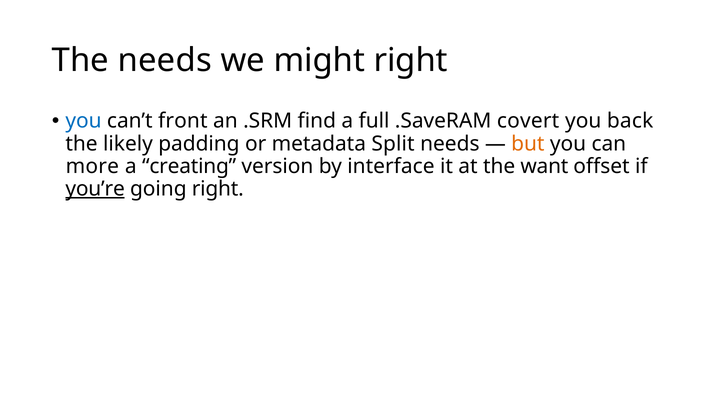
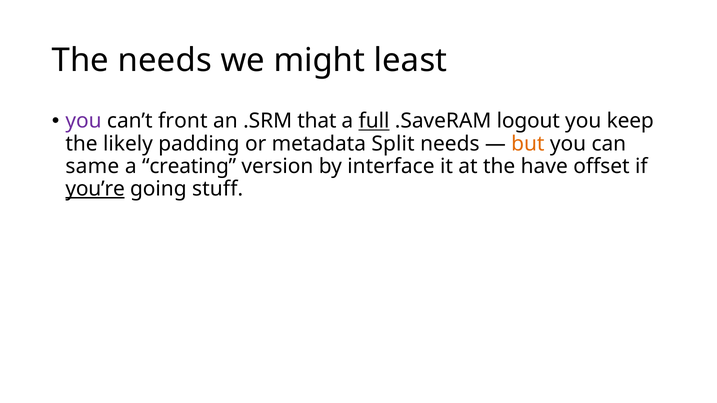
might right: right -> least
you at (84, 121) colour: blue -> purple
find: find -> that
full underline: none -> present
covert: covert -> logout
back: back -> keep
more: more -> same
want: want -> have
going right: right -> stuff
